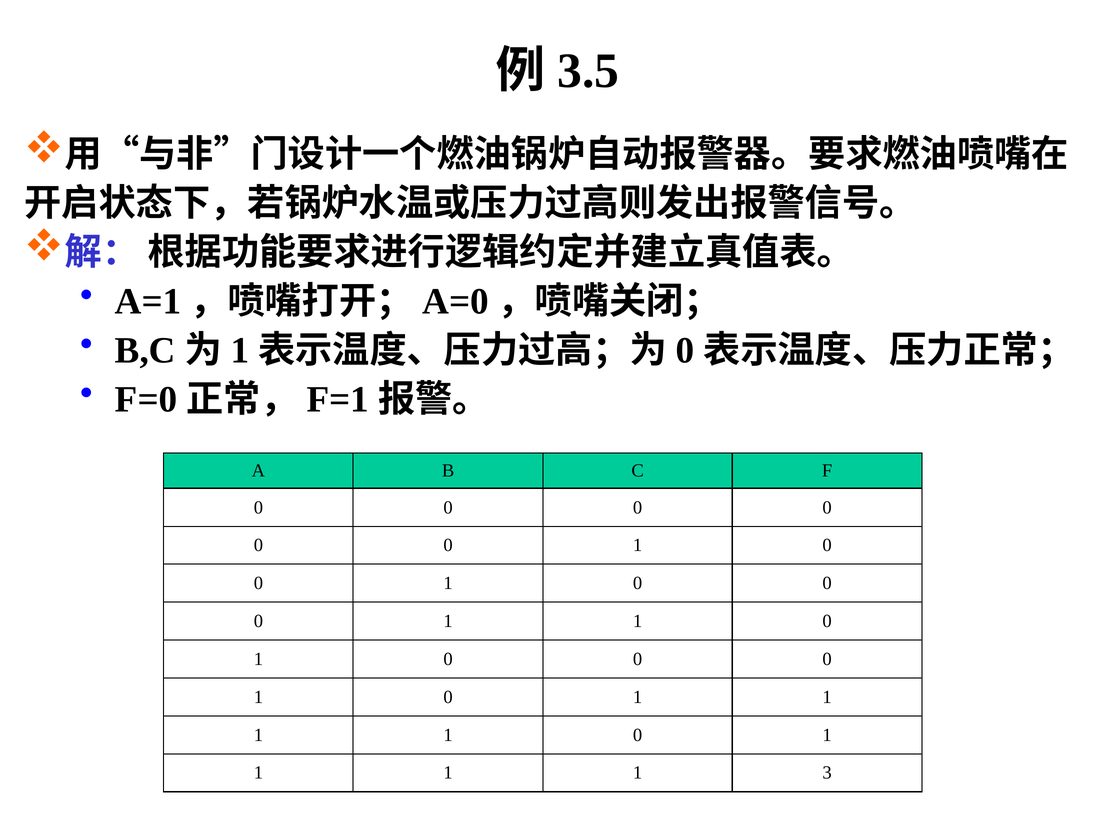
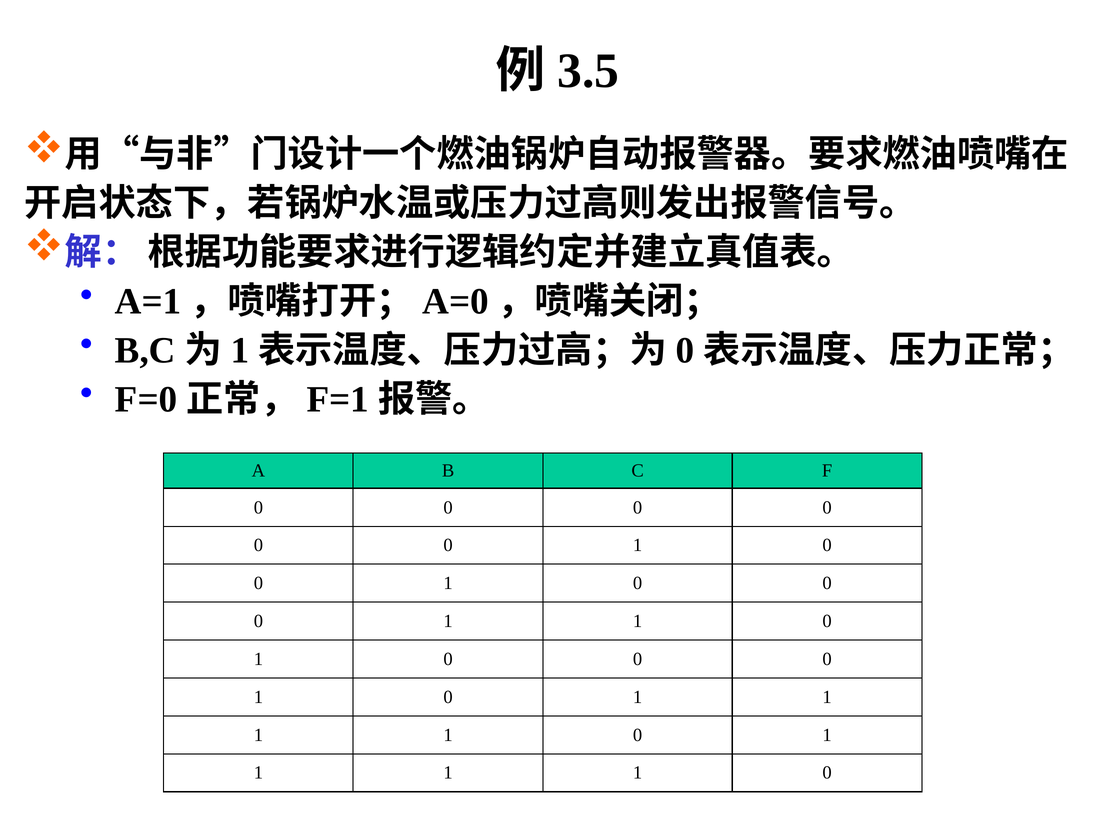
3 at (827, 773): 3 -> 0
